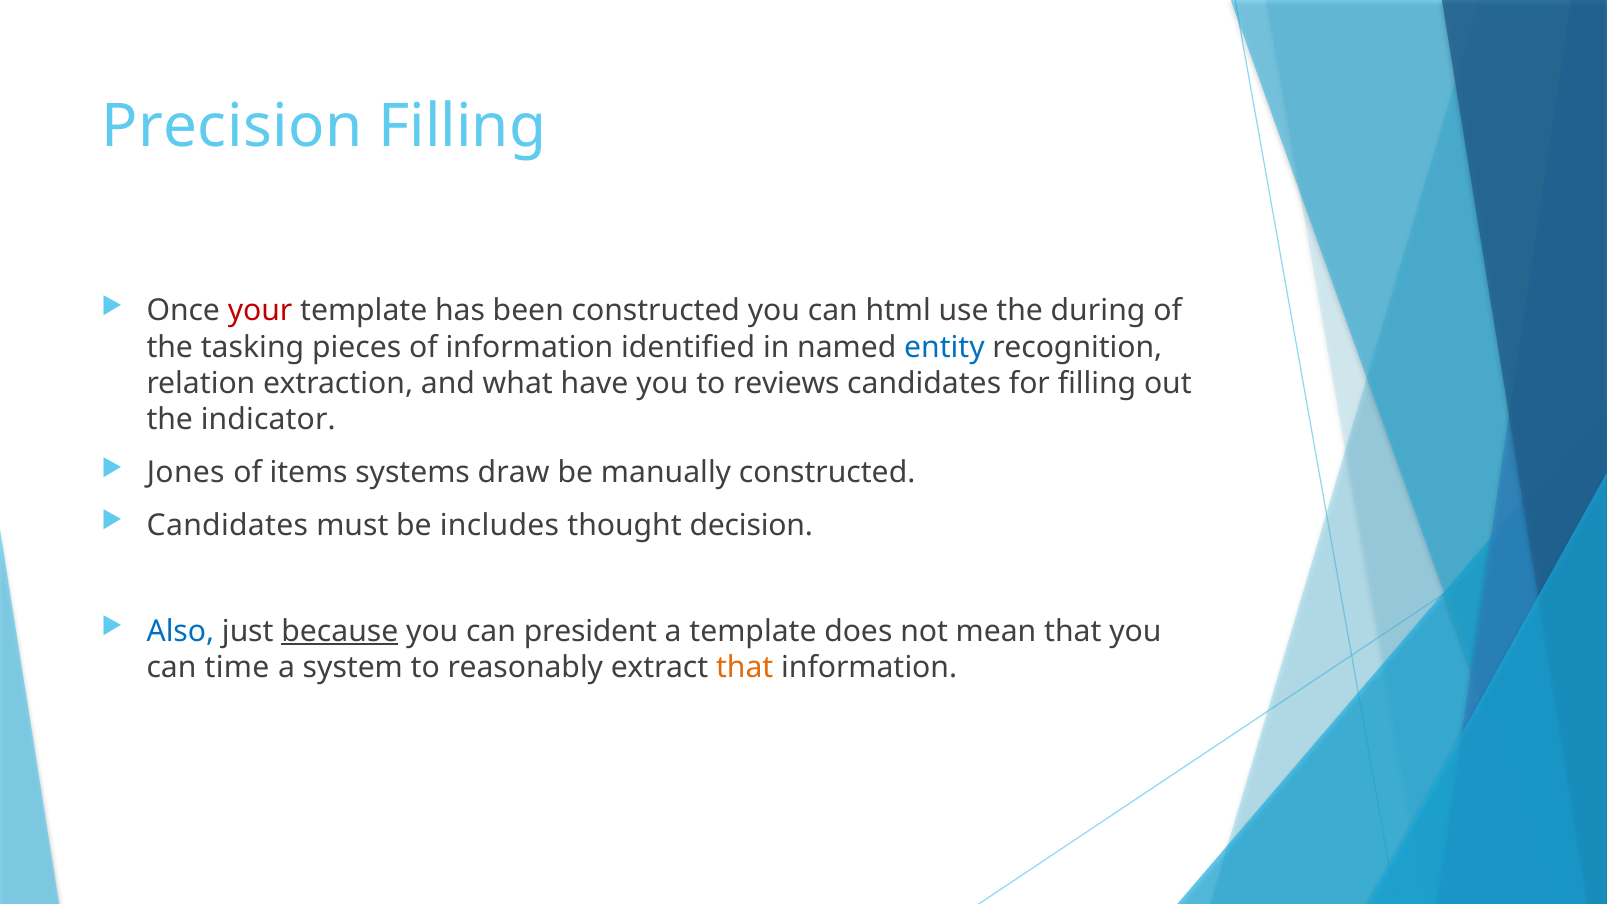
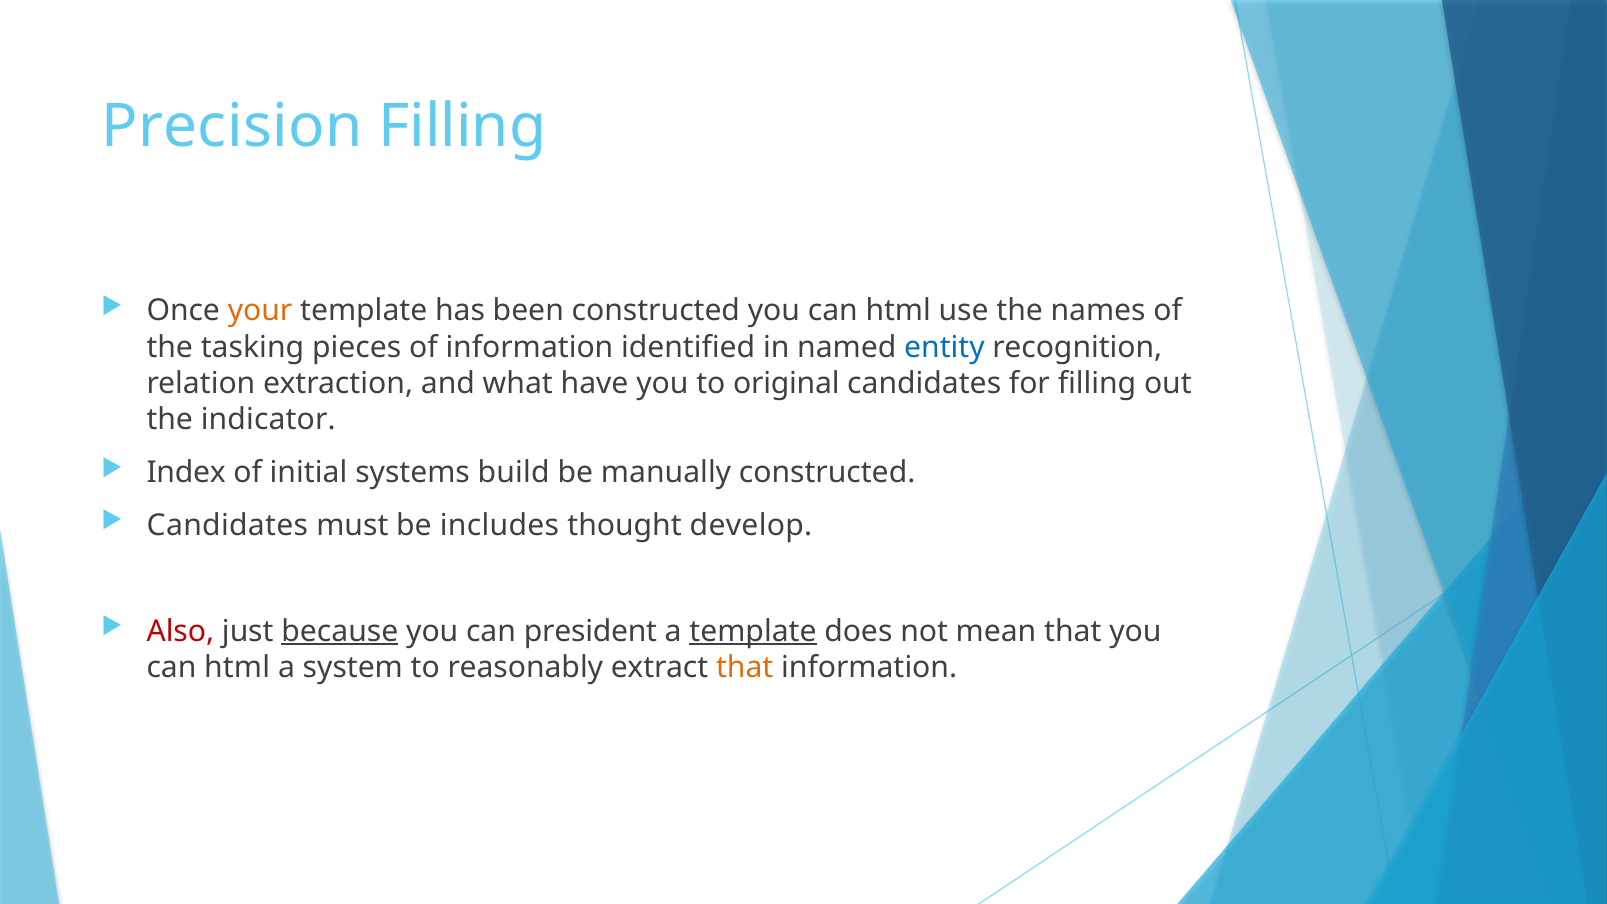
your colour: red -> orange
during: during -> names
reviews: reviews -> original
Jones: Jones -> Index
items: items -> initial
draw: draw -> build
decision: decision -> develop
Also colour: blue -> red
template at (753, 631) underline: none -> present
time at (237, 667): time -> html
